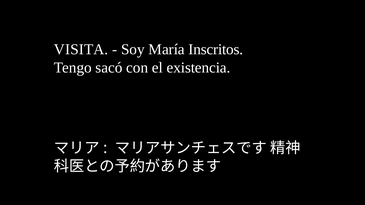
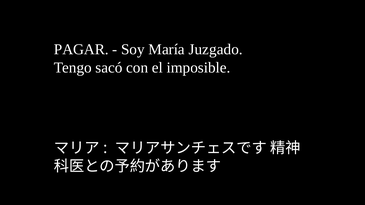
VISITA: VISITA -> PAGAR
Inscritos: Inscritos -> Juzgado
existencia: existencia -> imposible
